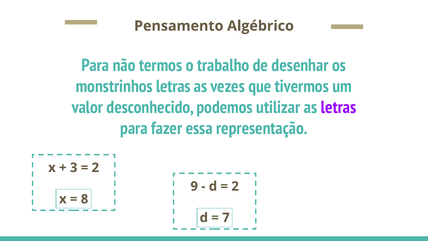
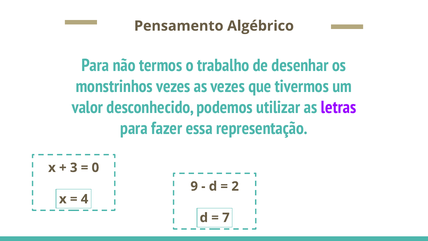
monstrinhos letras: letras -> vezes
2 at (95, 168): 2 -> 0
8: 8 -> 4
